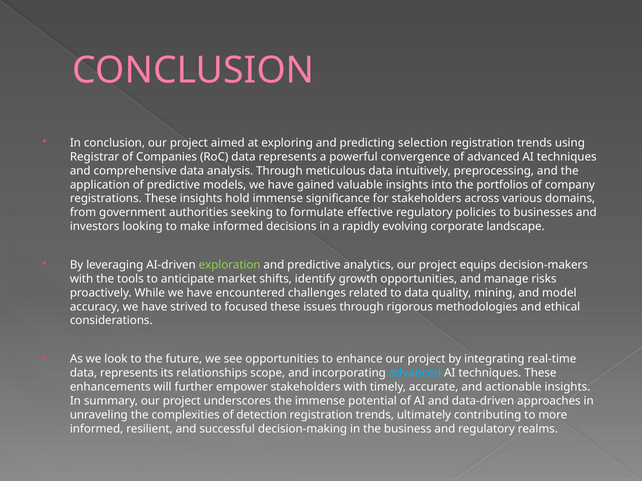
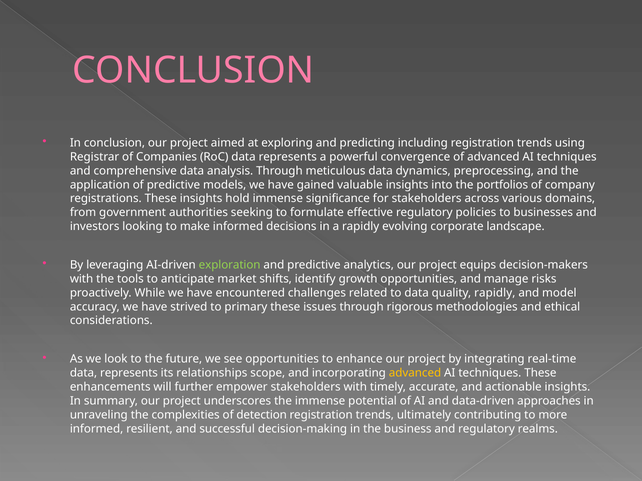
selection: selection -> including
intuitively: intuitively -> dynamics
quality mining: mining -> rapidly
focused: focused -> primary
advanced at (415, 373) colour: light blue -> yellow
